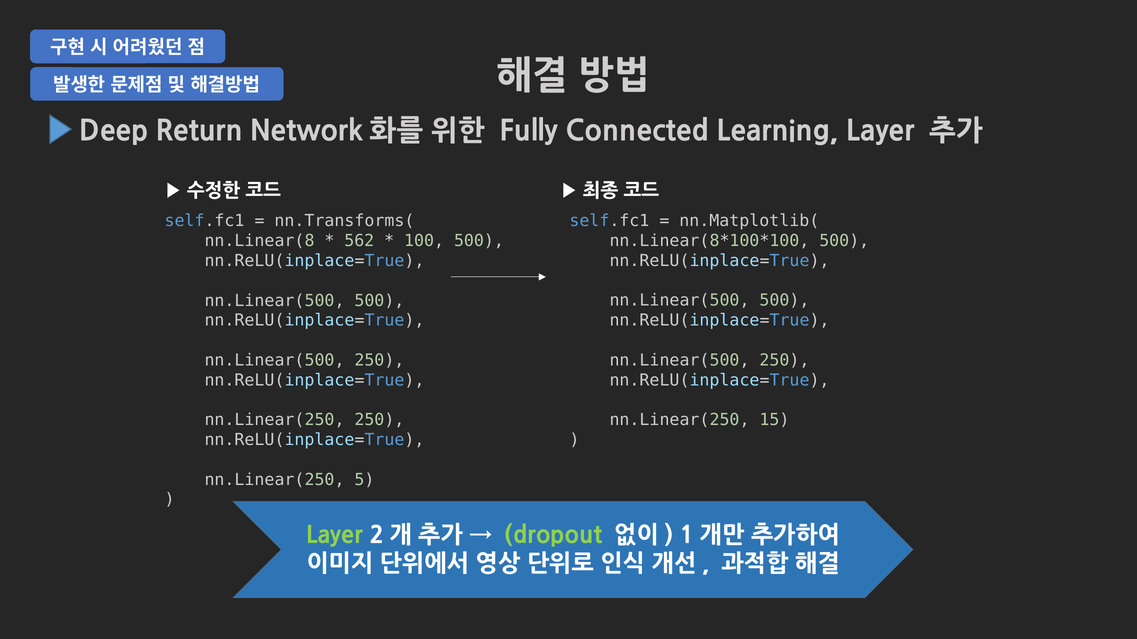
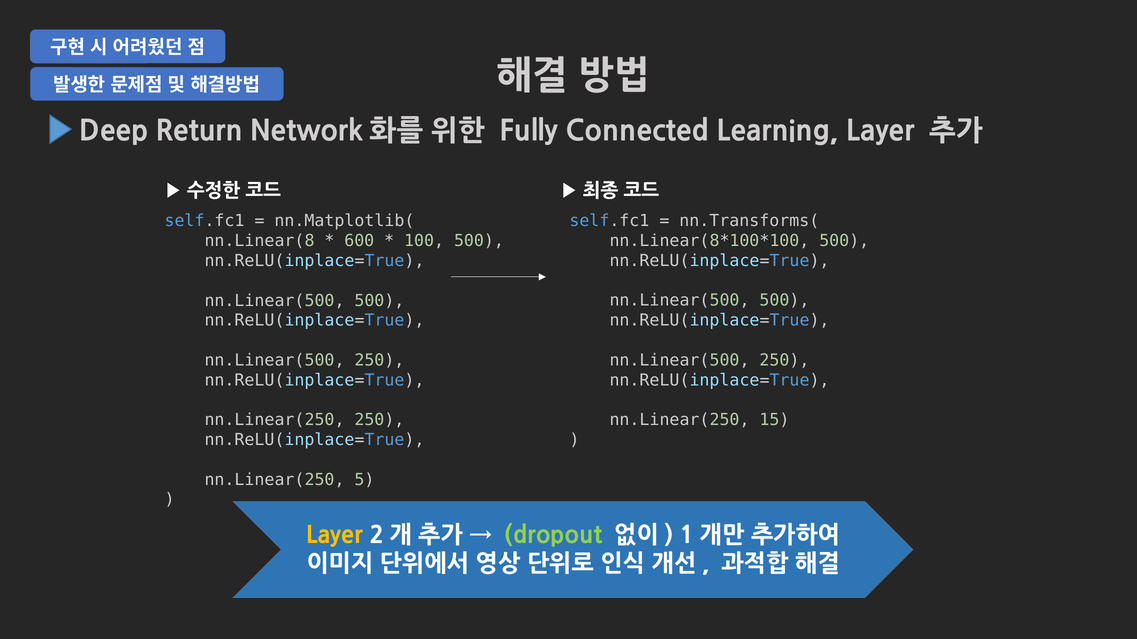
nn.Matplotlib(: nn.Matplotlib( -> nn.Transforms(
nn.Transforms(: nn.Transforms( -> nn.Matplotlib(
562: 562 -> 600
Layer at (335, 536) colour: light green -> yellow
